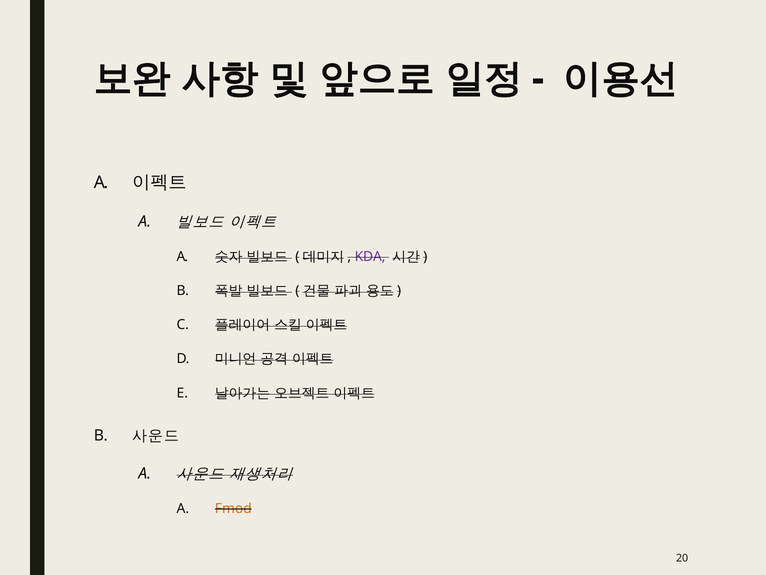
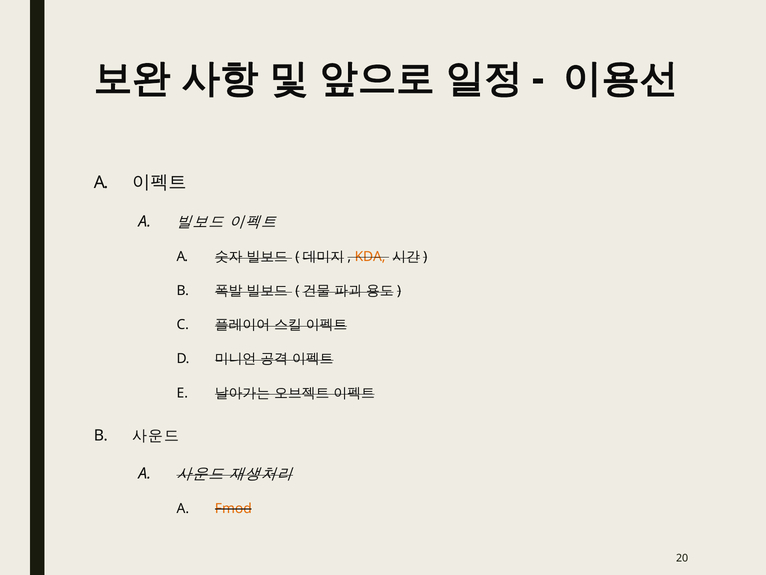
KDA colour: purple -> orange
